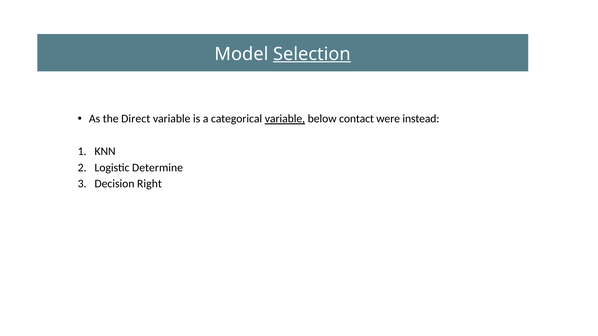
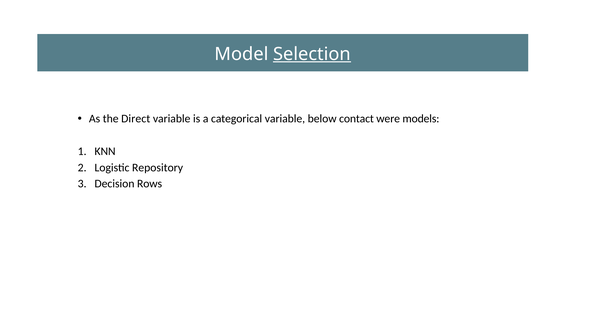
variable at (285, 119) underline: present -> none
instead: instead -> models
Determine: Determine -> Repository
Right: Right -> Rows
